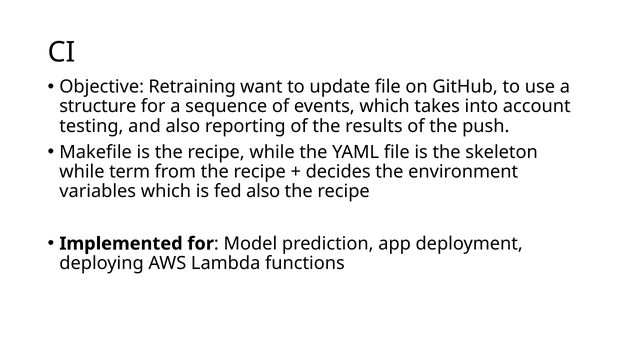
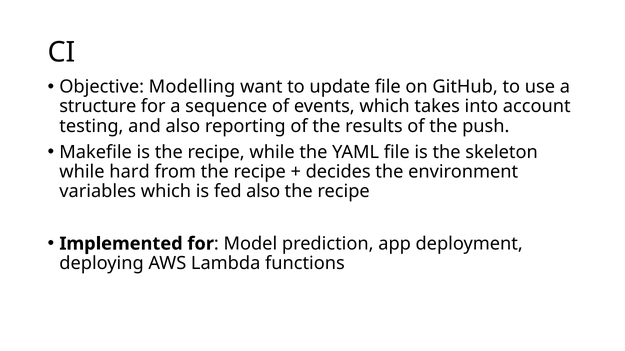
Retraining: Retraining -> Modelling
term: term -> hard
